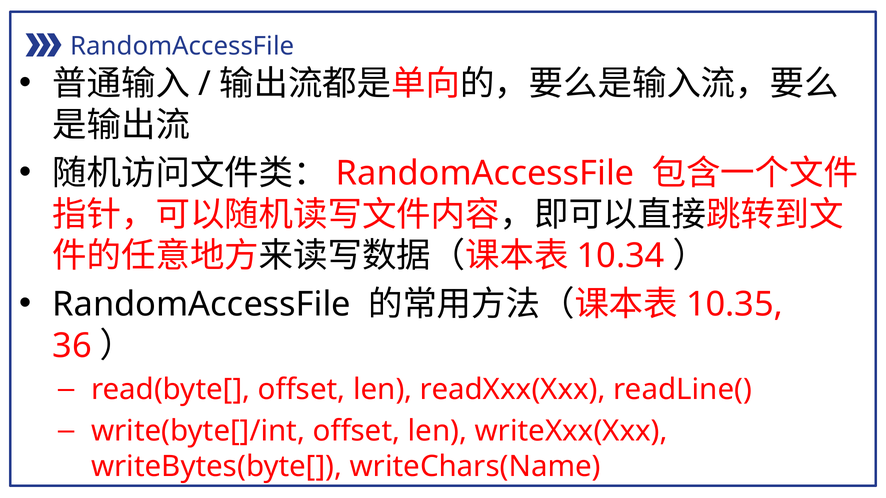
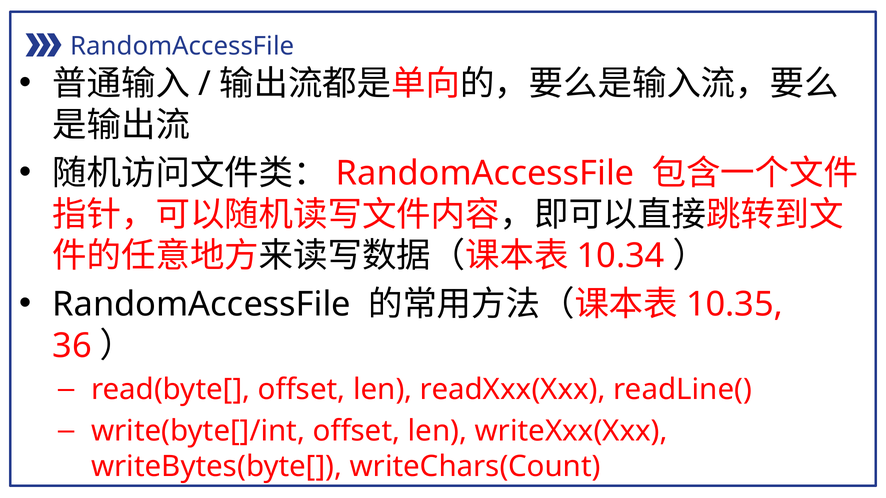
writeChars(Name: writeChars(Name -> writeChars(Count
